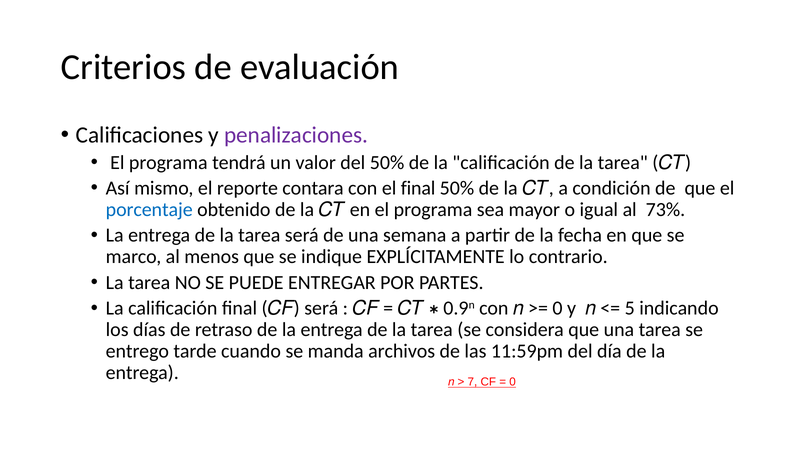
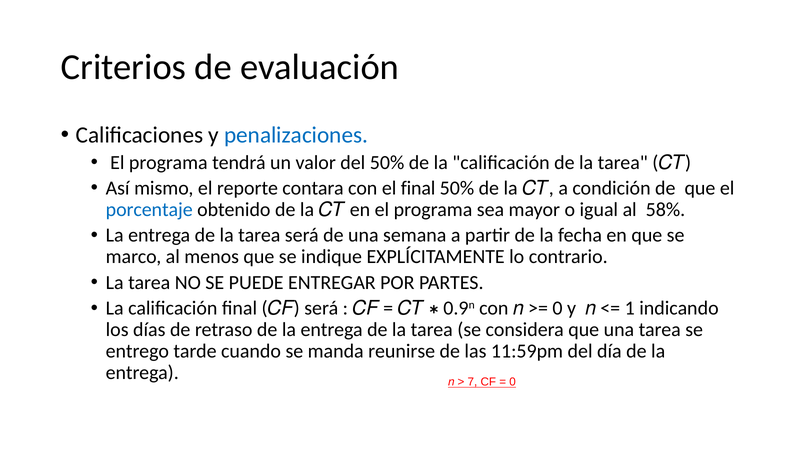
penalizaciones colour: purple -> blue
73%: 73% -> 58%
5: 5 -> 1
archivos: archivos -> reunirse
